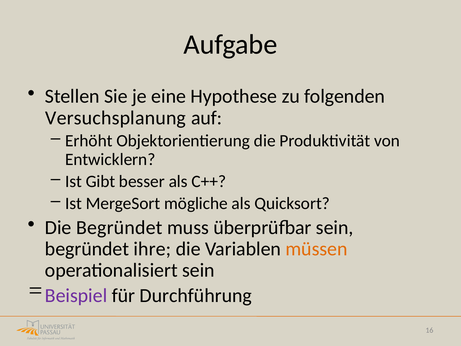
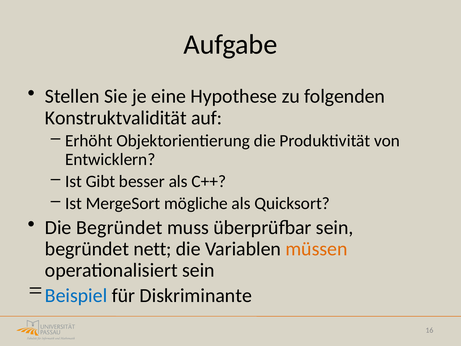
Versuchsplanung: Versuchsplanung -> Konstruktvalidität
ihre: ihre -> nett
Beispiel colour: purple -> blue
Durchführung: Durchführung -> Diskriminante
